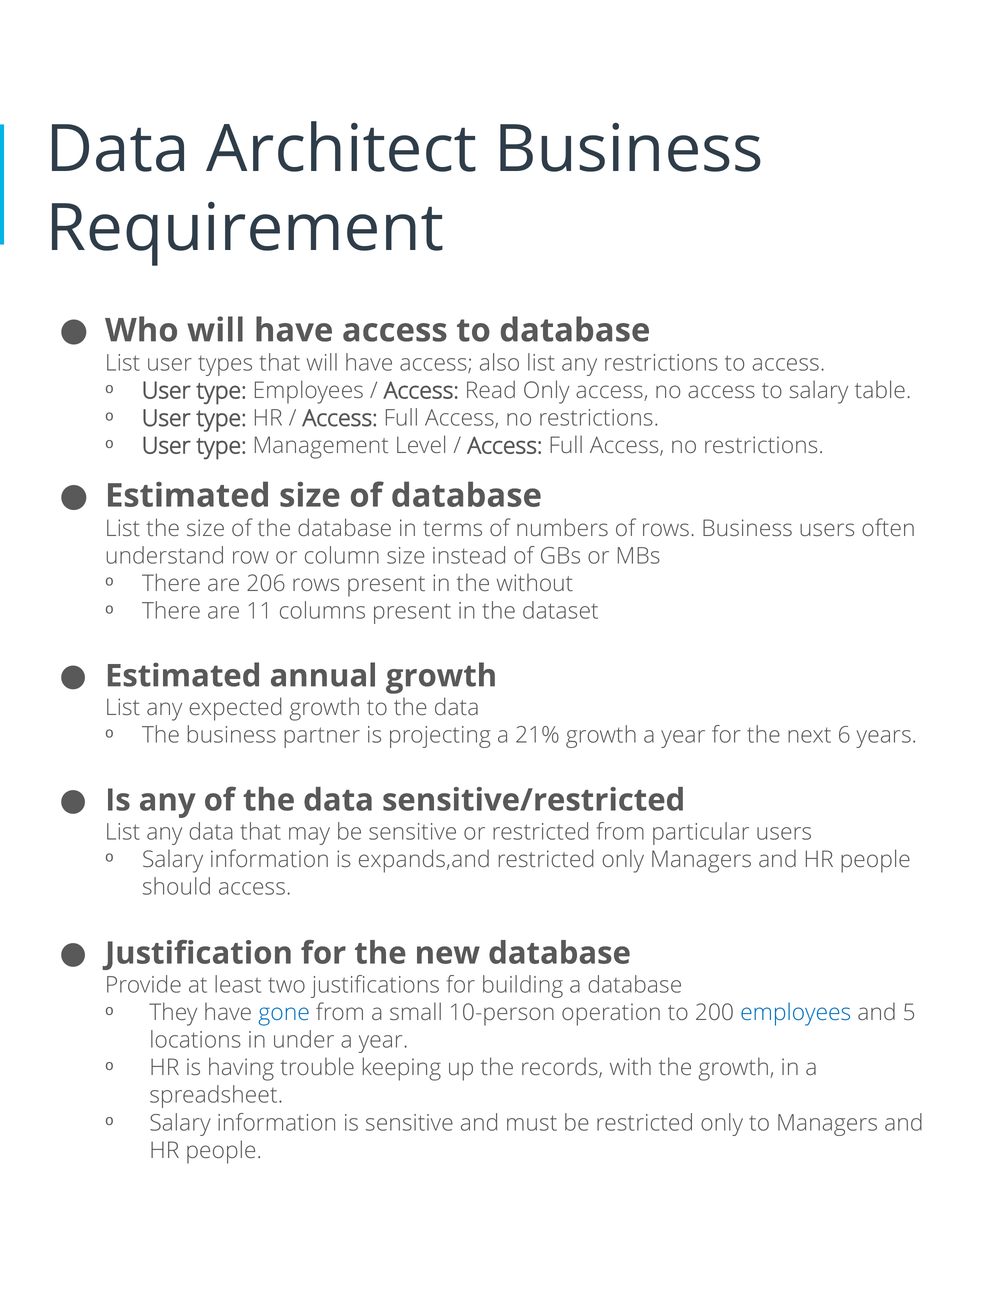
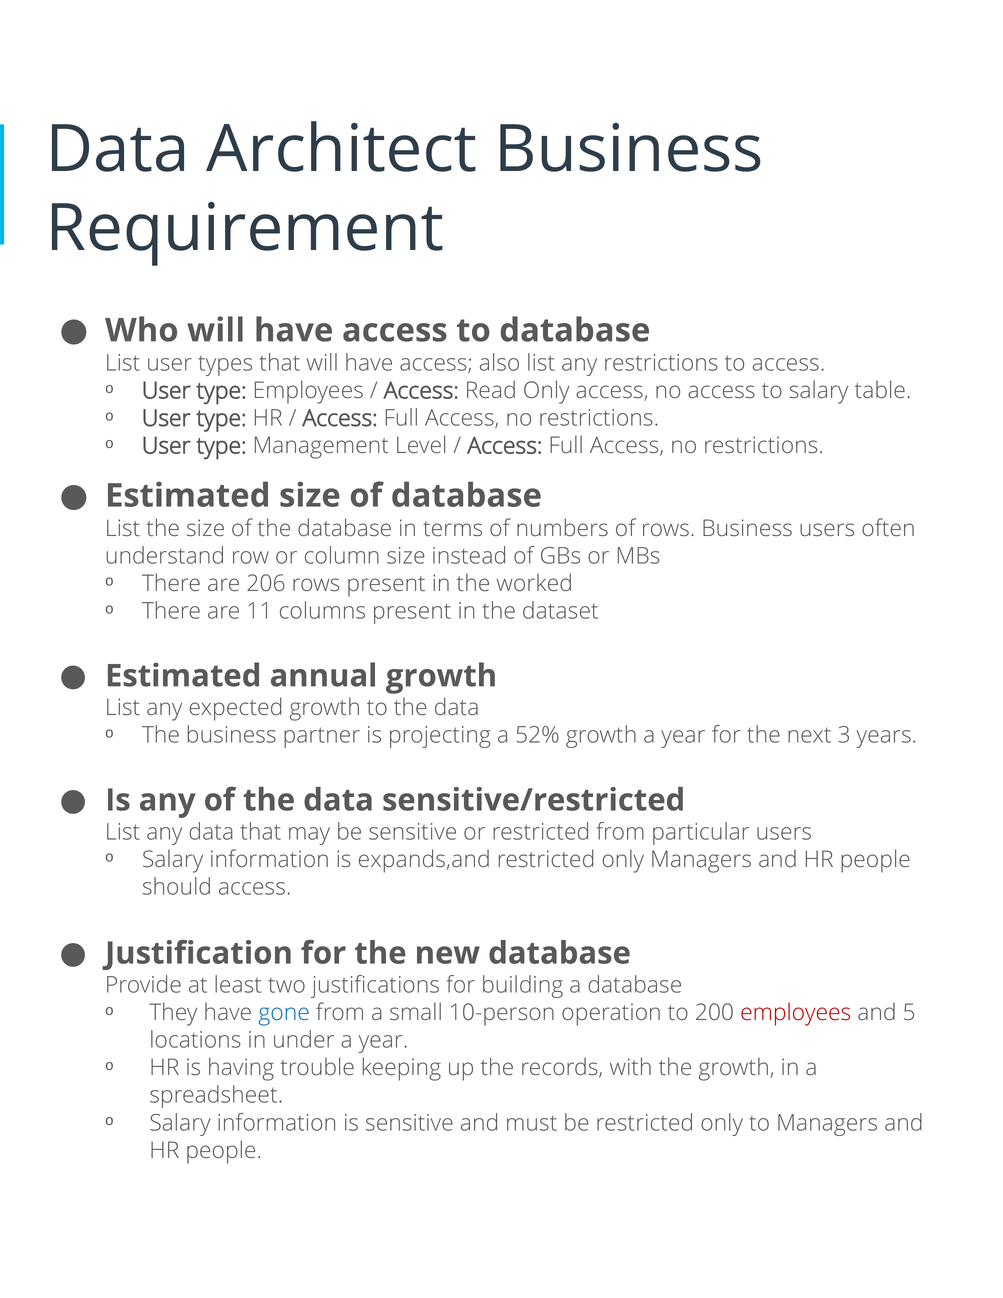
without: without -> worked
21%: 21% -> 52%
6: 6 -> 3
employees at (796, 1013) colour: blue -> red
